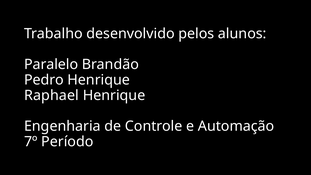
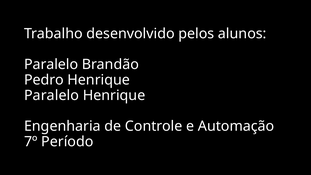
Raphael at (51, 95): Raphael -> Paralelo
